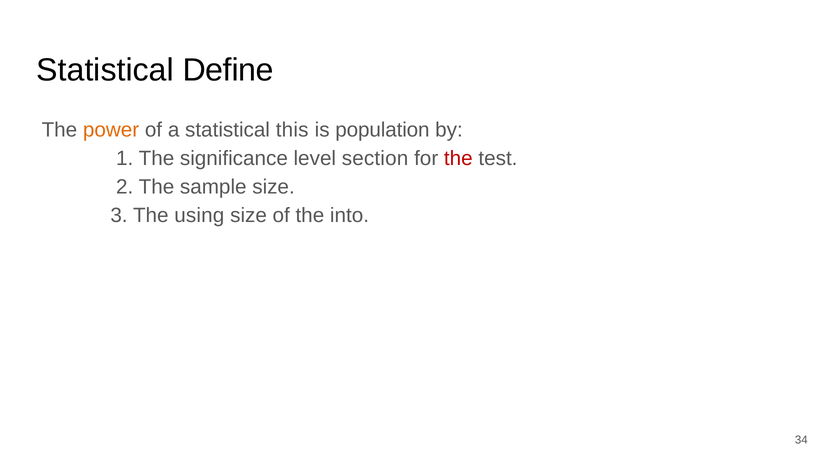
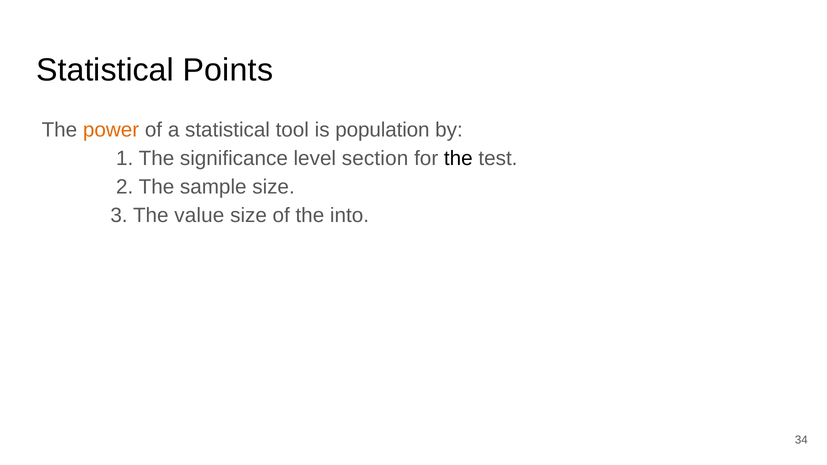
Define: Define -> Points
this: this -> tool
the at (458, 159) colour: red -> black
using: using -> value
